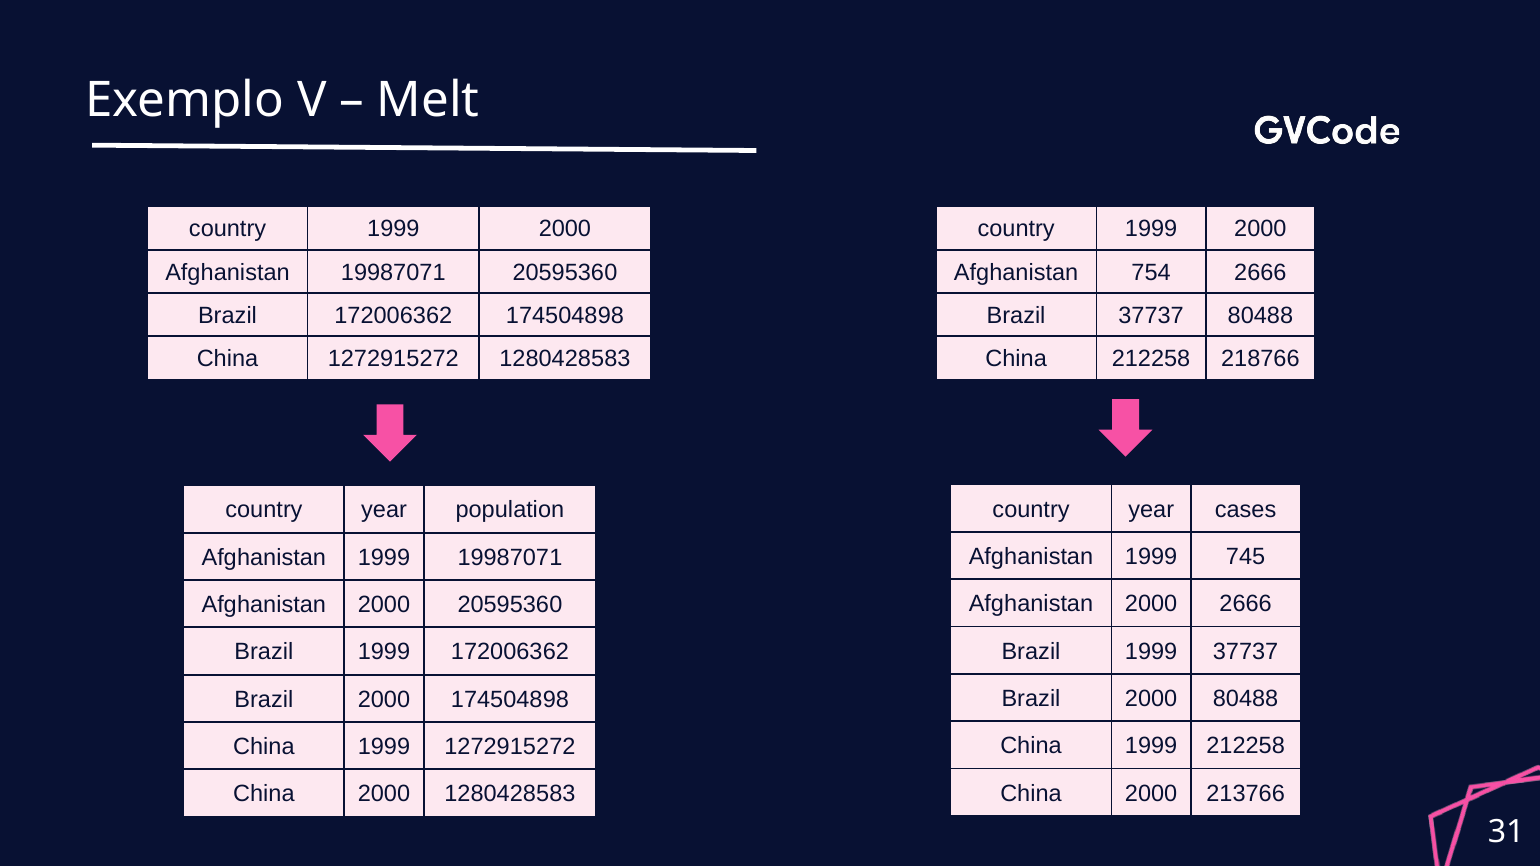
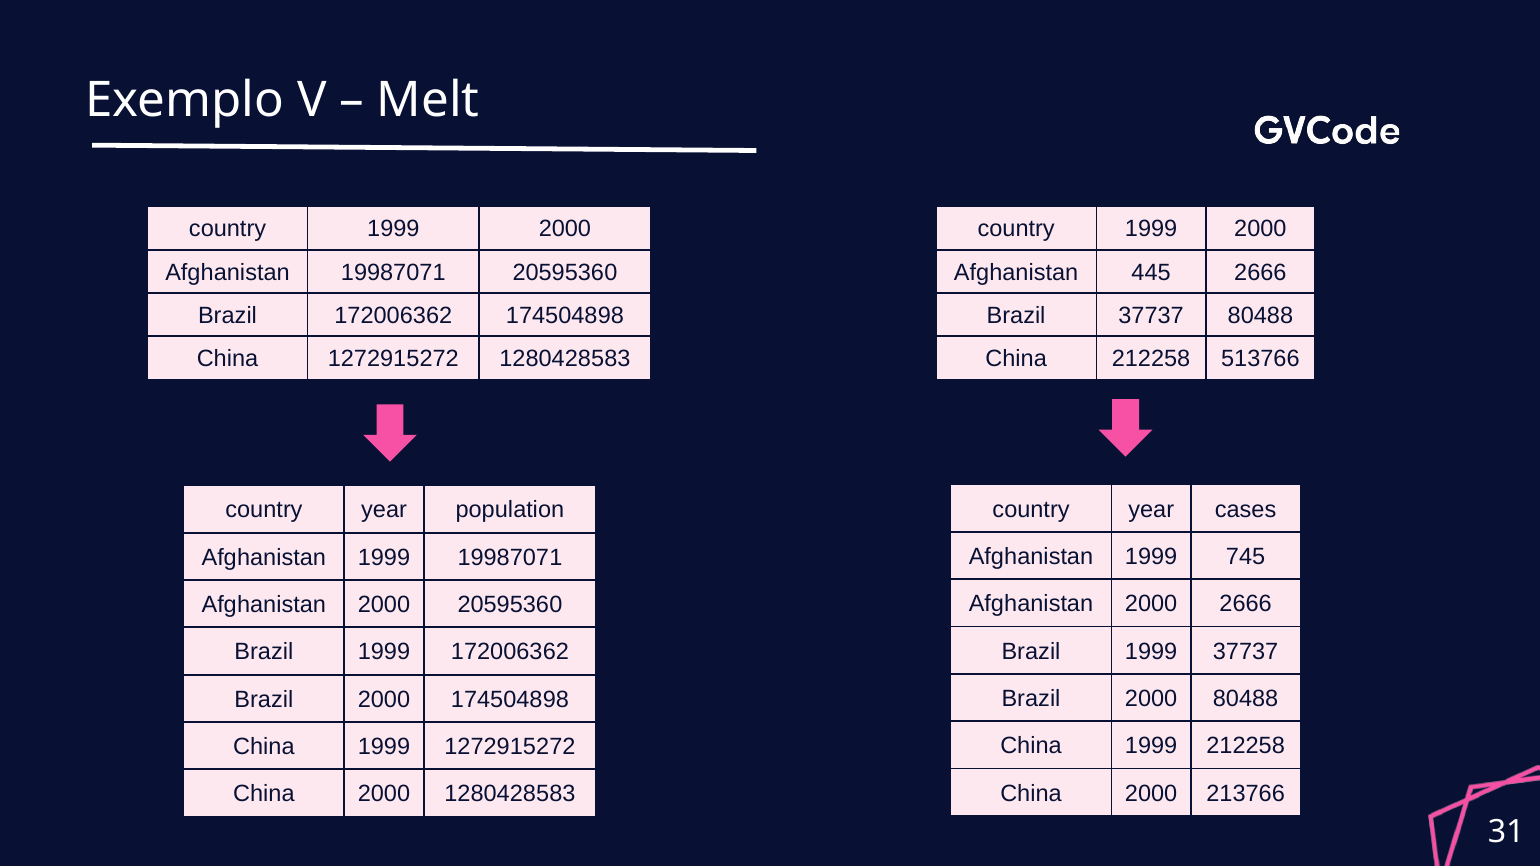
754: 754 -> 445
218766: 218766 -> 513766
